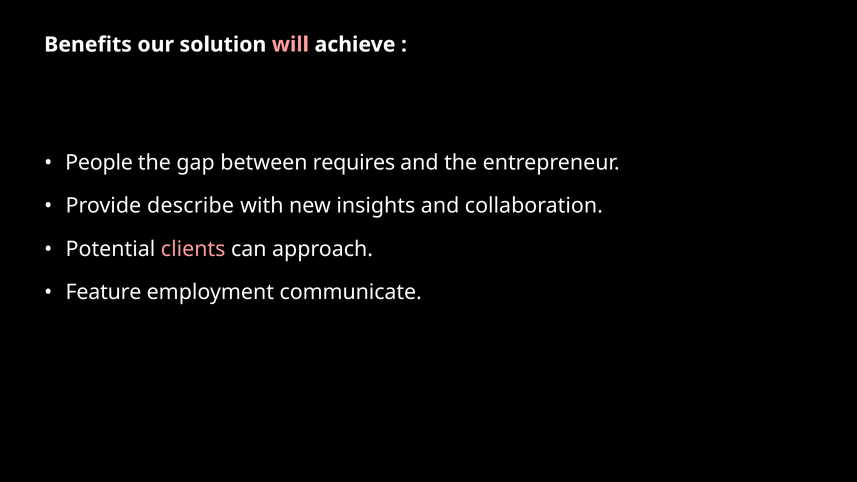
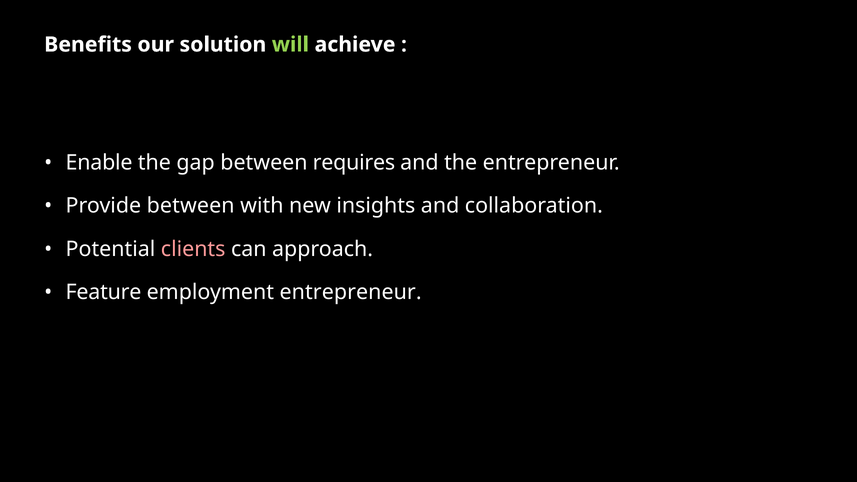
will colour: pink -> light green
People: People -> Enable
Provide describe: describe -> between
employment communicate: communicate -> entrepreneur
